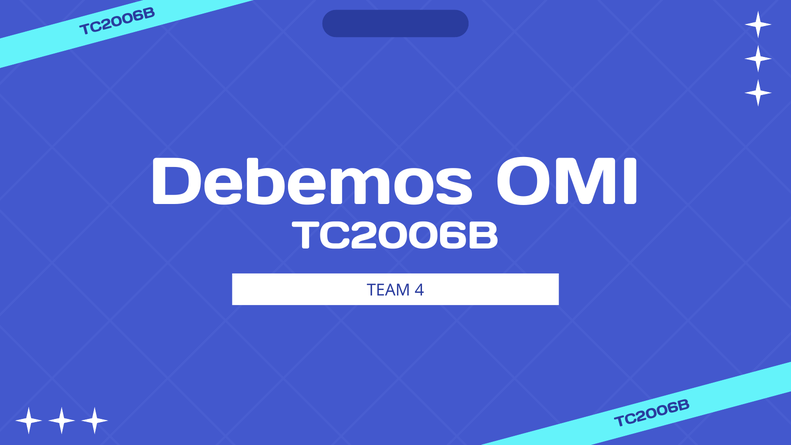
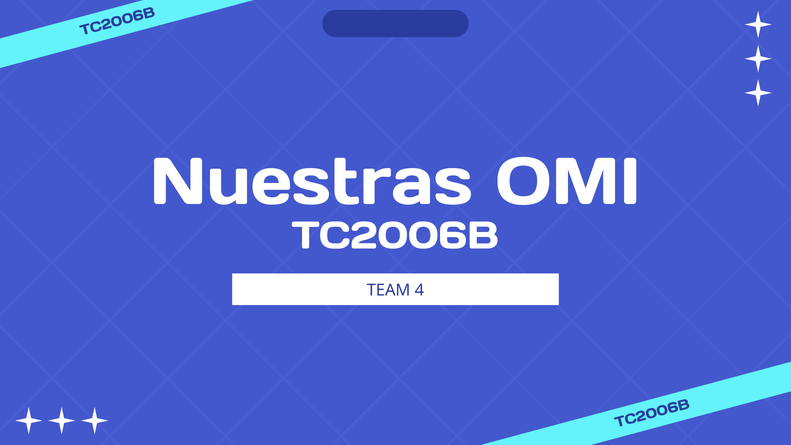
Debemos: Debemos -> Nuestras
